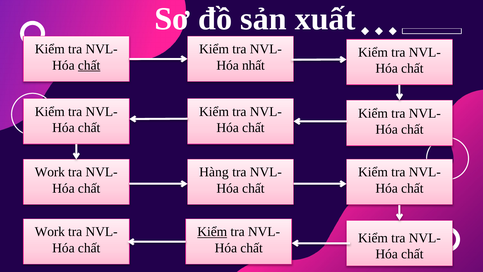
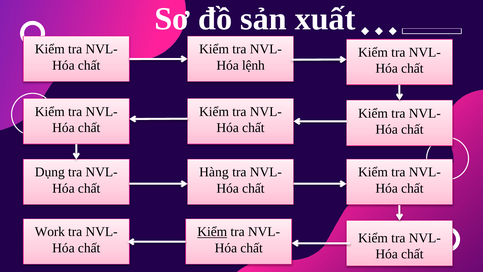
chất at (89, 65) underline: present -> none
nhất: nhất -> lệnh
Work at (50, 172): Work -> Dụng
